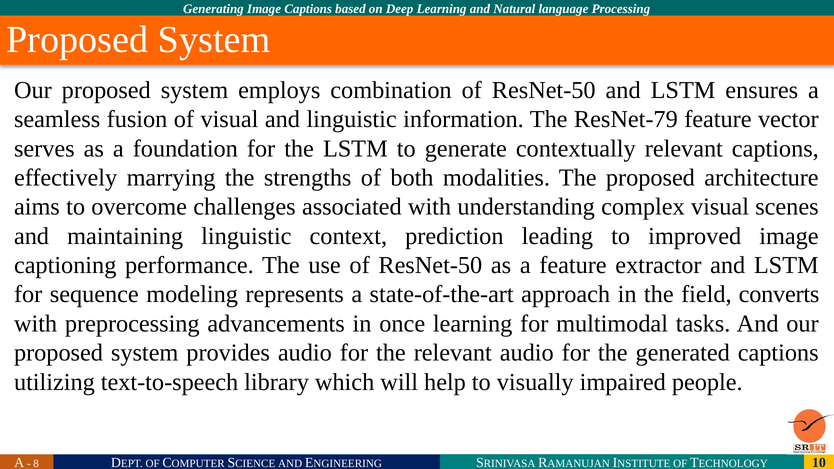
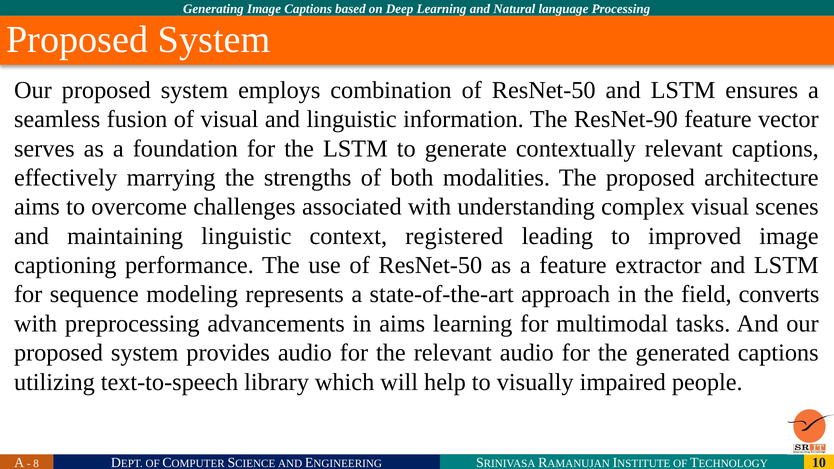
ResNet-79: ResNet-79 -> ResNet-90
prediction: prediction -> registered
in once: once -> aims
